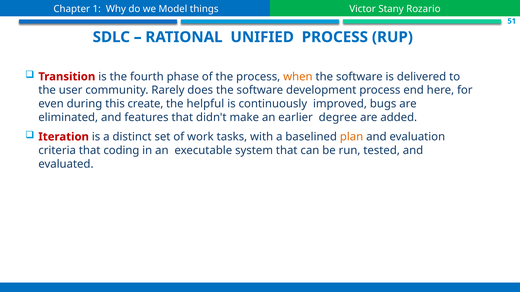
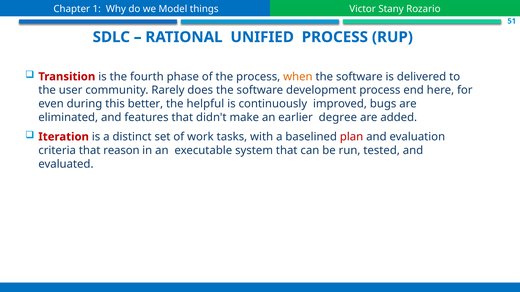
create: create -> better
plan colour: orange -> red
coding: coding -> reason
